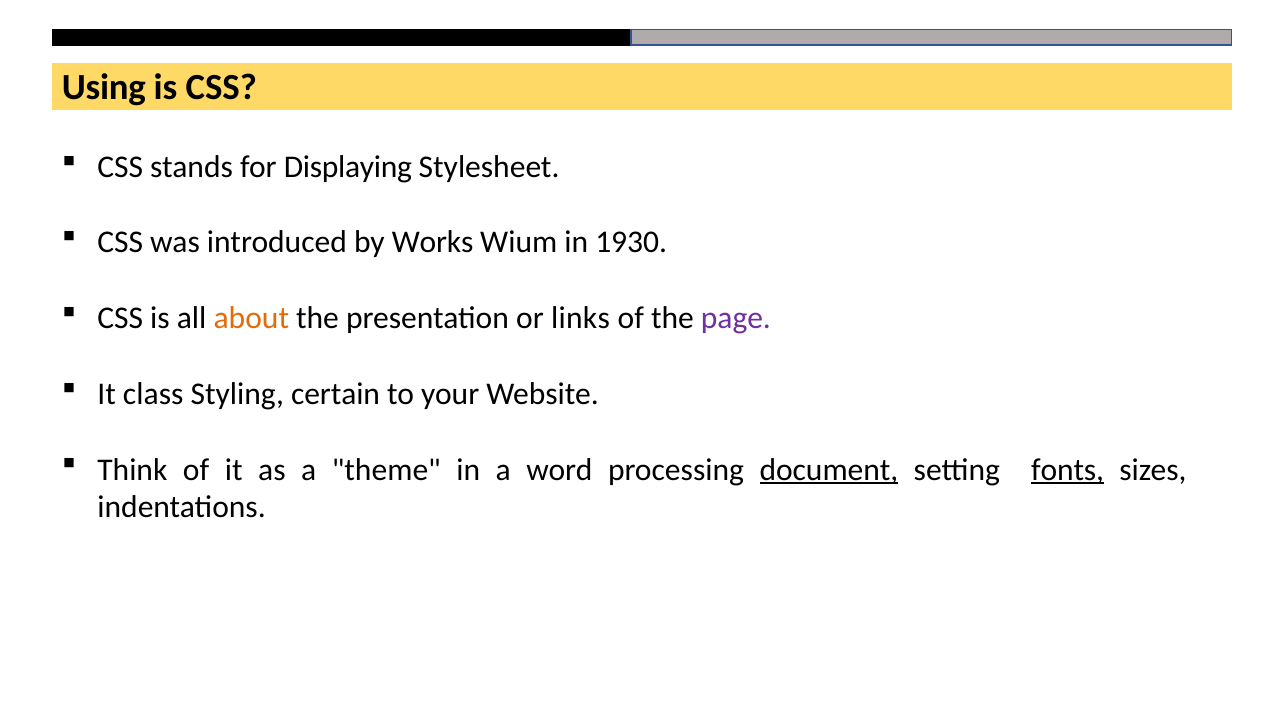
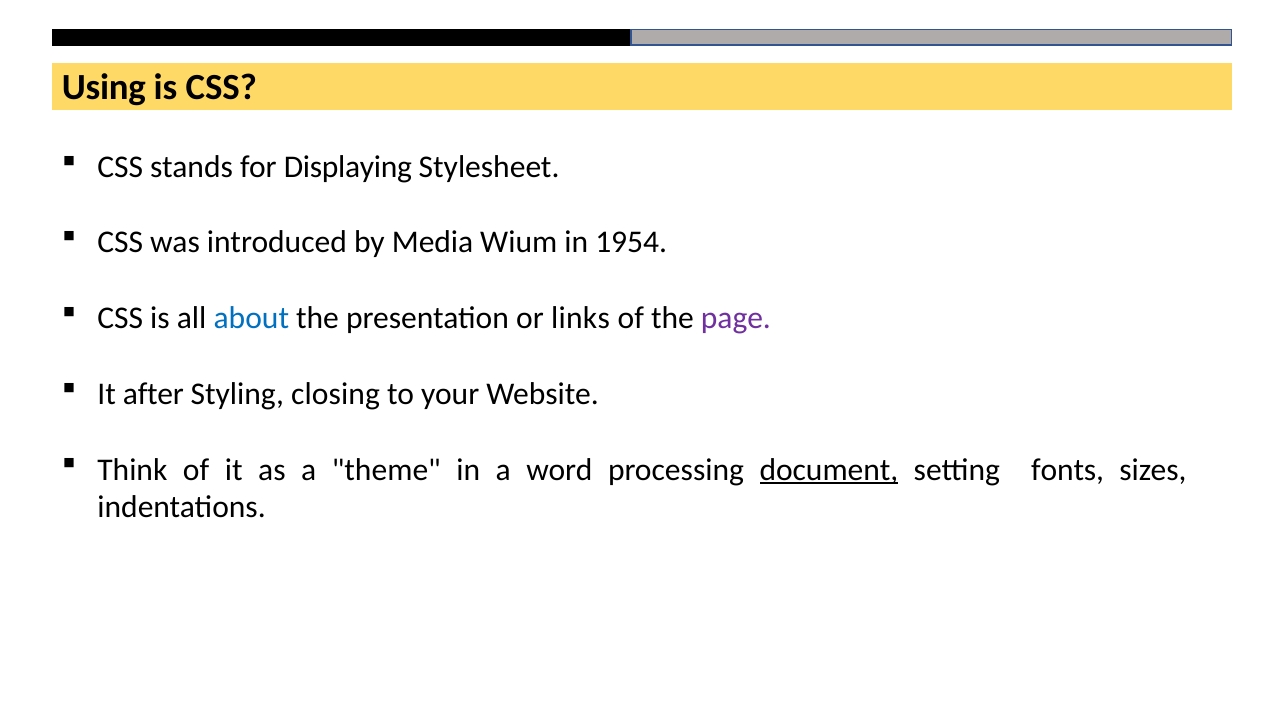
Works: Works -> Media
1930: 1930 -> 1954
about colour: orange -> blue
class: class -> after
certain: certain -> closing
fonts underline: present -> none
